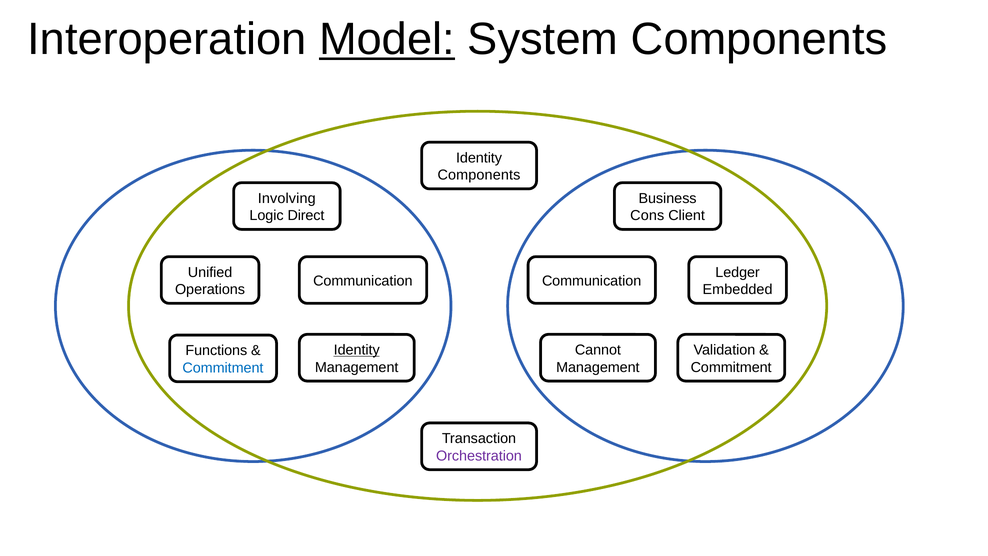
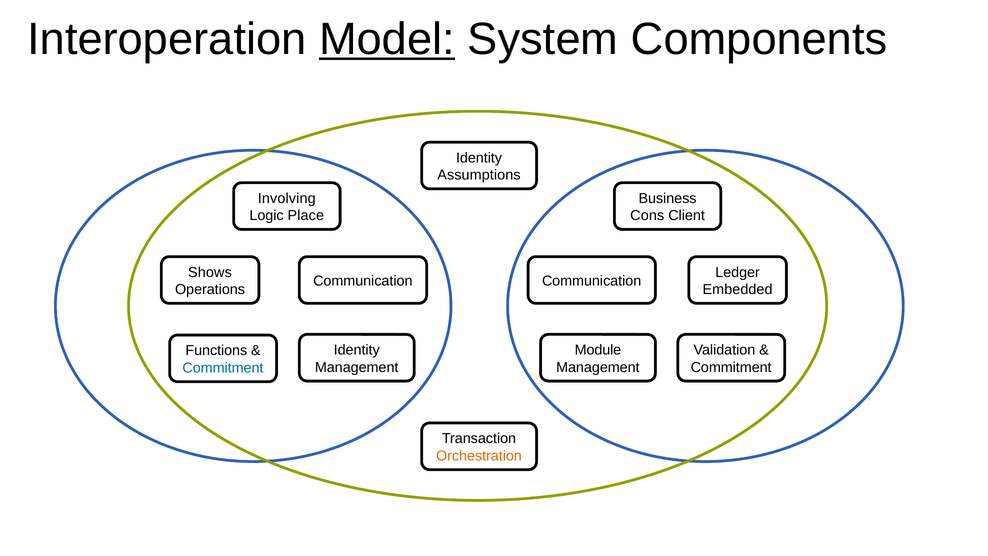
Components at (479, 175): Components -> Assumptions
Direct: Direct -> Place
Unified: Unified -> Shows
Identity at (357, 350) underline: present -> none
Cannot: Cannot -> Module
Orchestration colour: purple -> orange
